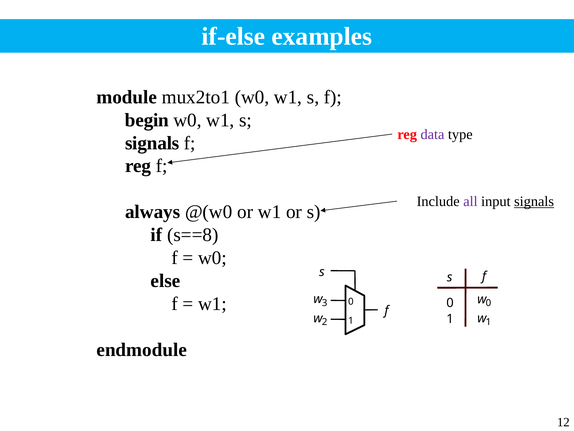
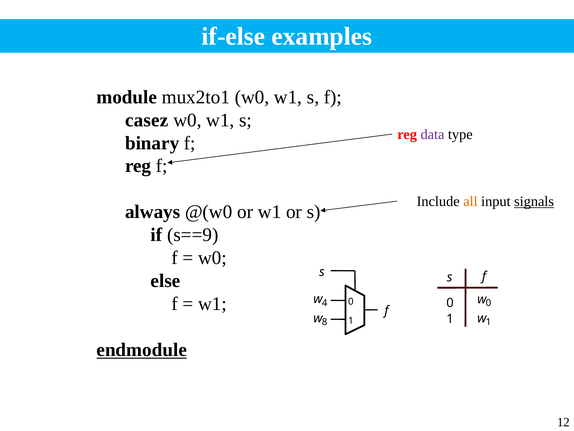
begin: begin -> casez
signals at (152, 143): signals -> binary
all colour: purple -> orange
s==8: s==8 -> s==9
3: 3 -> 4
2: 2 -> 8
endmodule underline: none -> present
